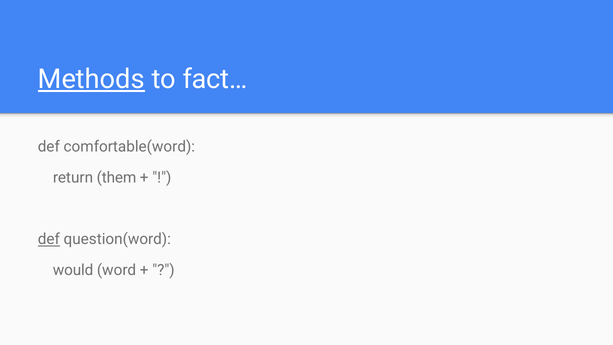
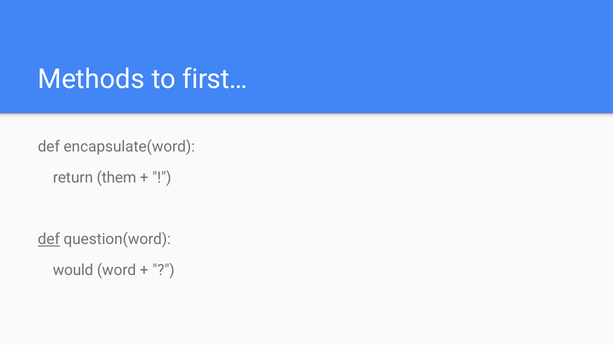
Methods underline: present -> none
fact…: fact… -> first…
comfortable(word: comfortable(word -> encapsulate(word
